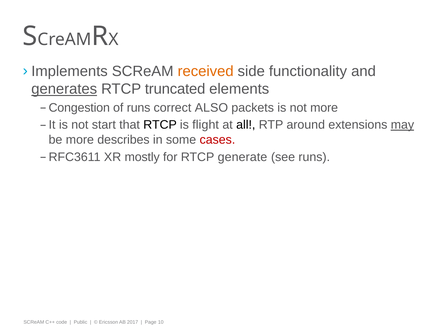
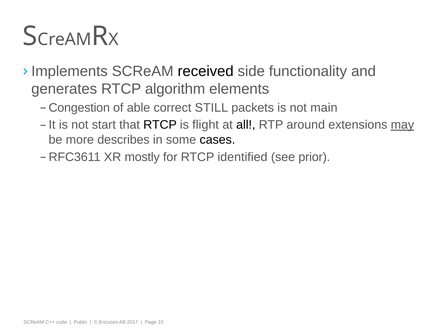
received colour: orange -> black
generates underline: present -> none
truncated: truncated -> algorithm
of runs: runs -> able
ALSO: ALSO -> STILL
not more: more -> main
cases colour: red -> black
generate: generate -> identified
see runs: runs -> prior
